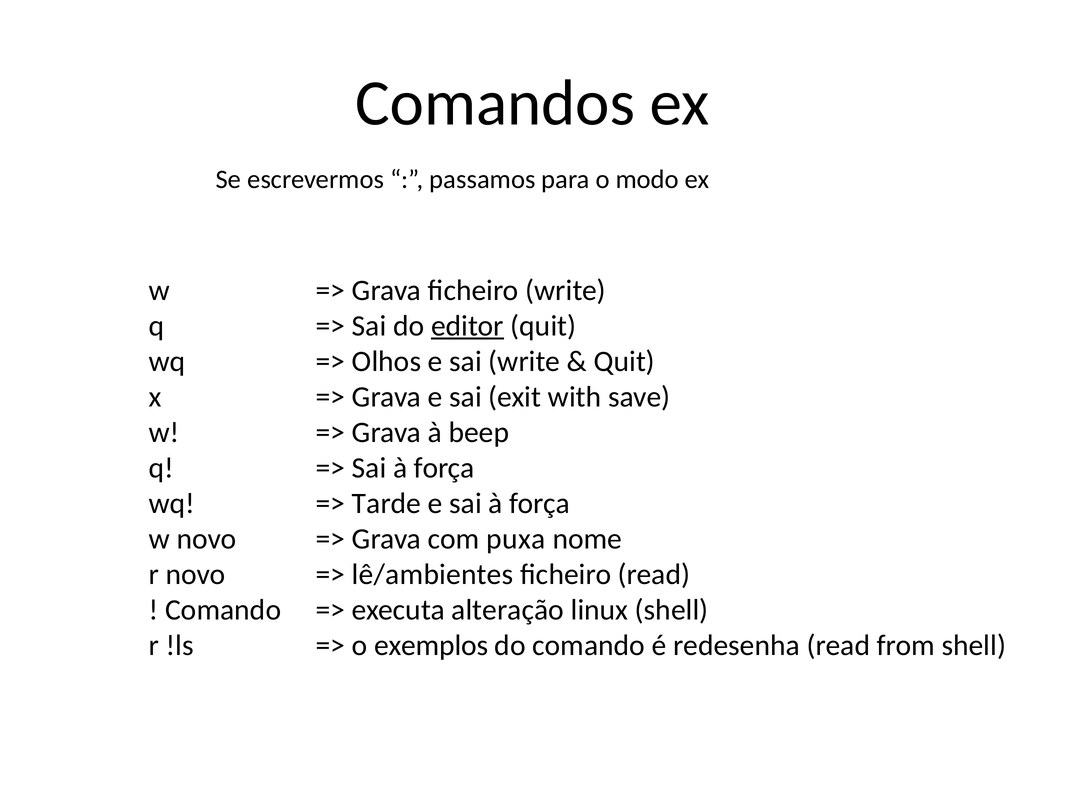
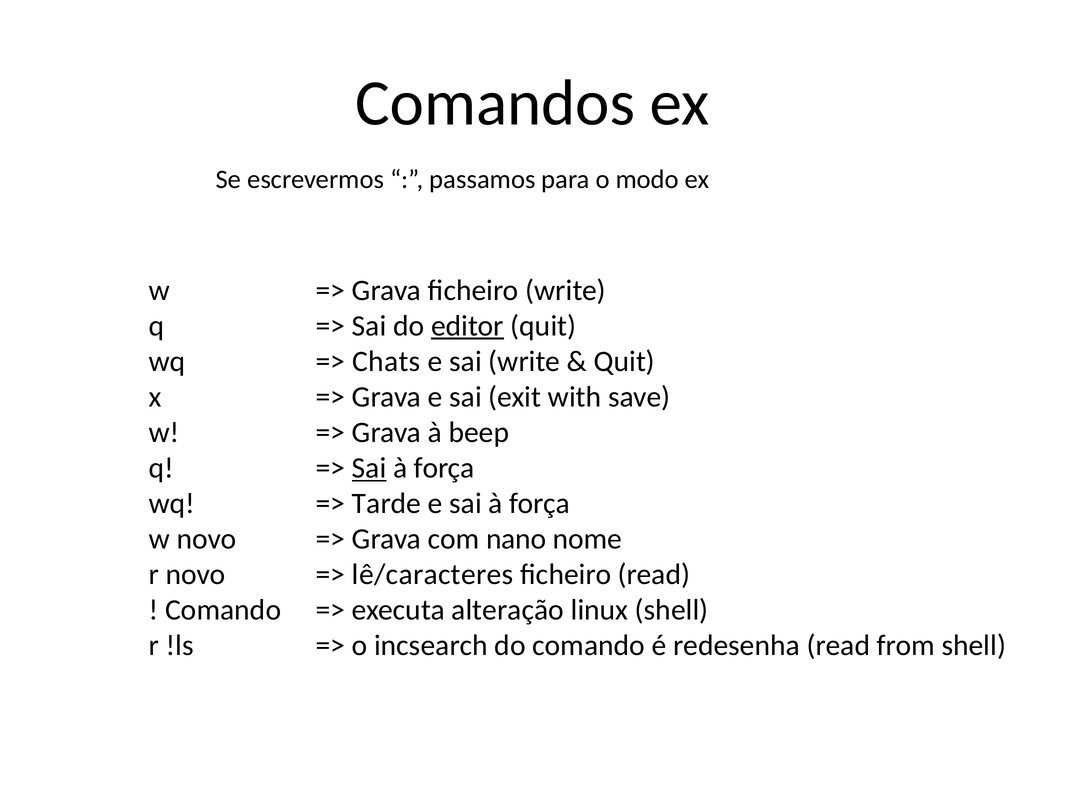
Olhos: Olhos -> Chats
Sai at (369, 468) underline: none -> present
puxa: puxa -> nano
lê/ambientes: lê/ambientes -> lê/caracteres
exemplos: exemplos -> incsearch
